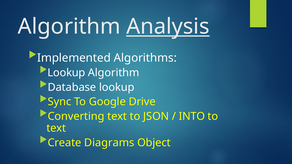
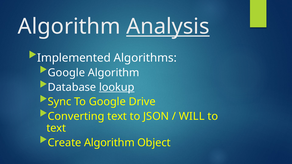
Lookup at (66, 73): Lookup -> Google
lookup at (117, 87) underline: none -> present
INTO: INTO -> WILL
Create Diagrams: Diagrams -> Algorithm
